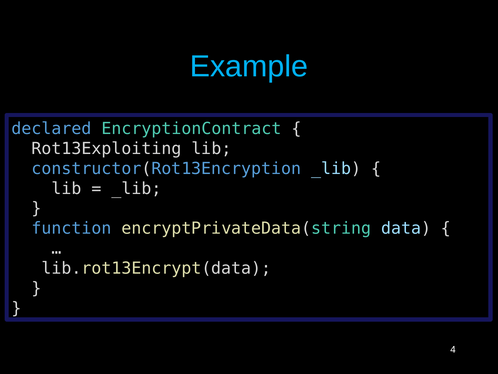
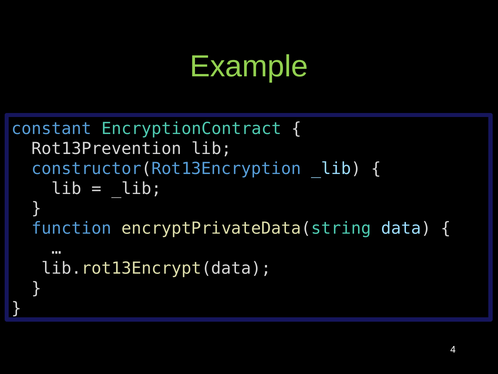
Example colour: light blue -> light green
declared: declared -> constant
Rot13Exploiting: Rot13Exploiting -> Rot13Prevention
